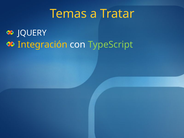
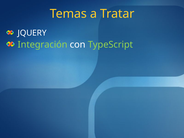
Integración colour: yellow -> light green
